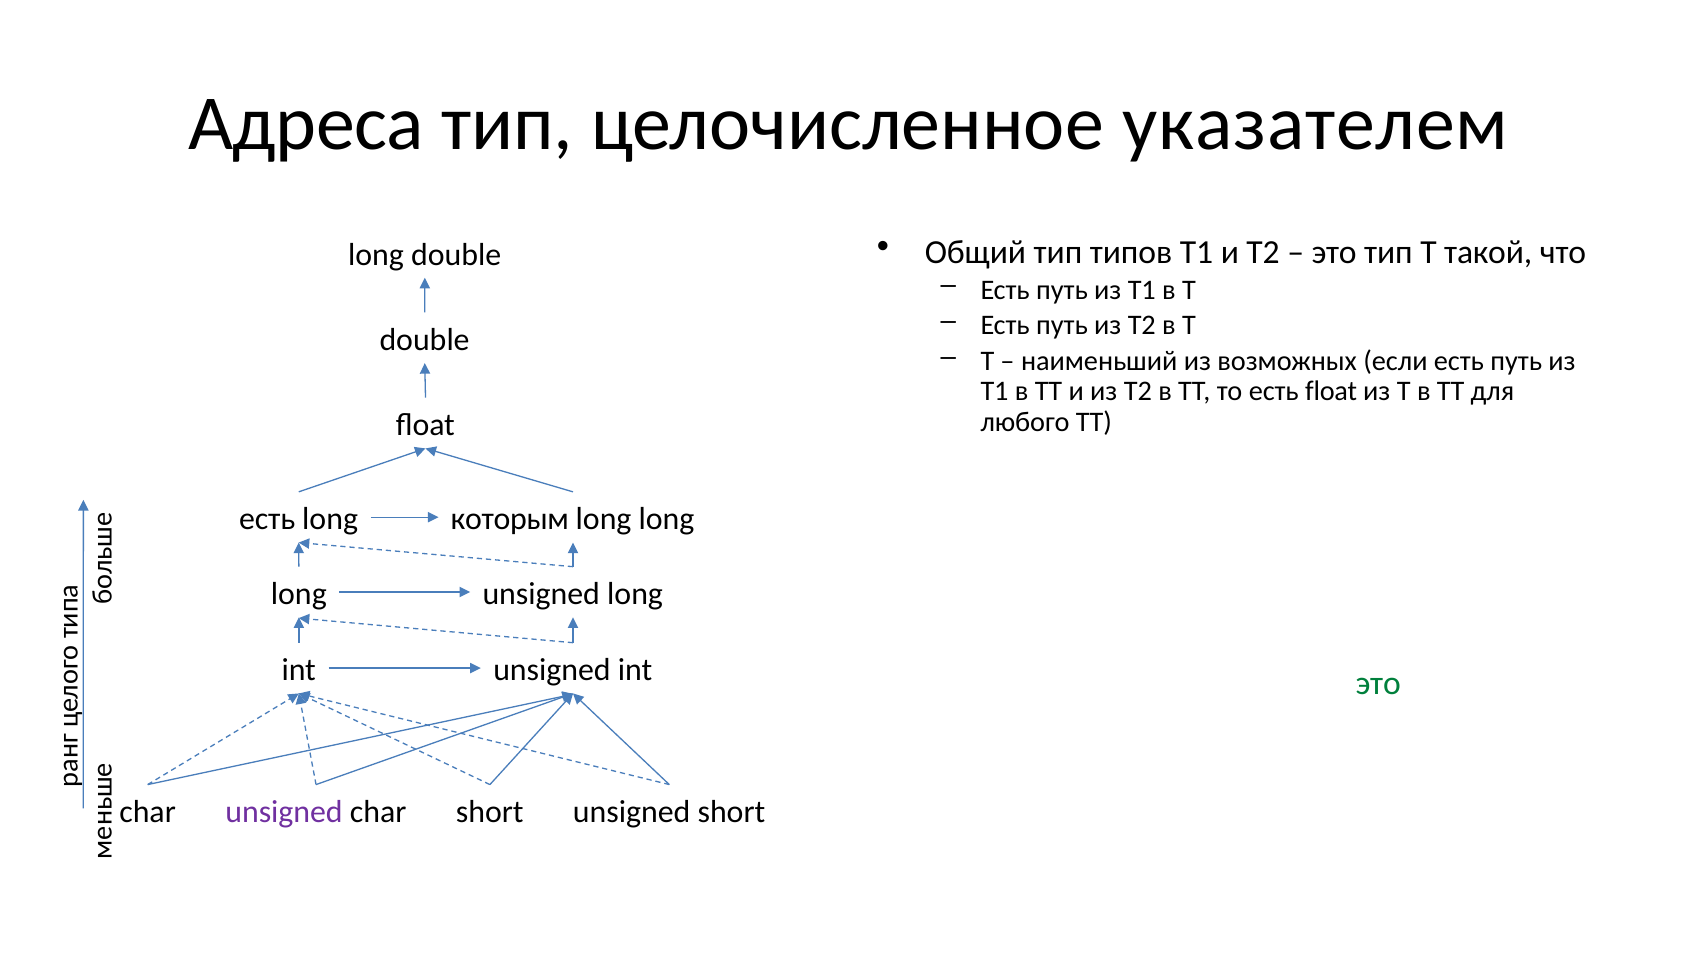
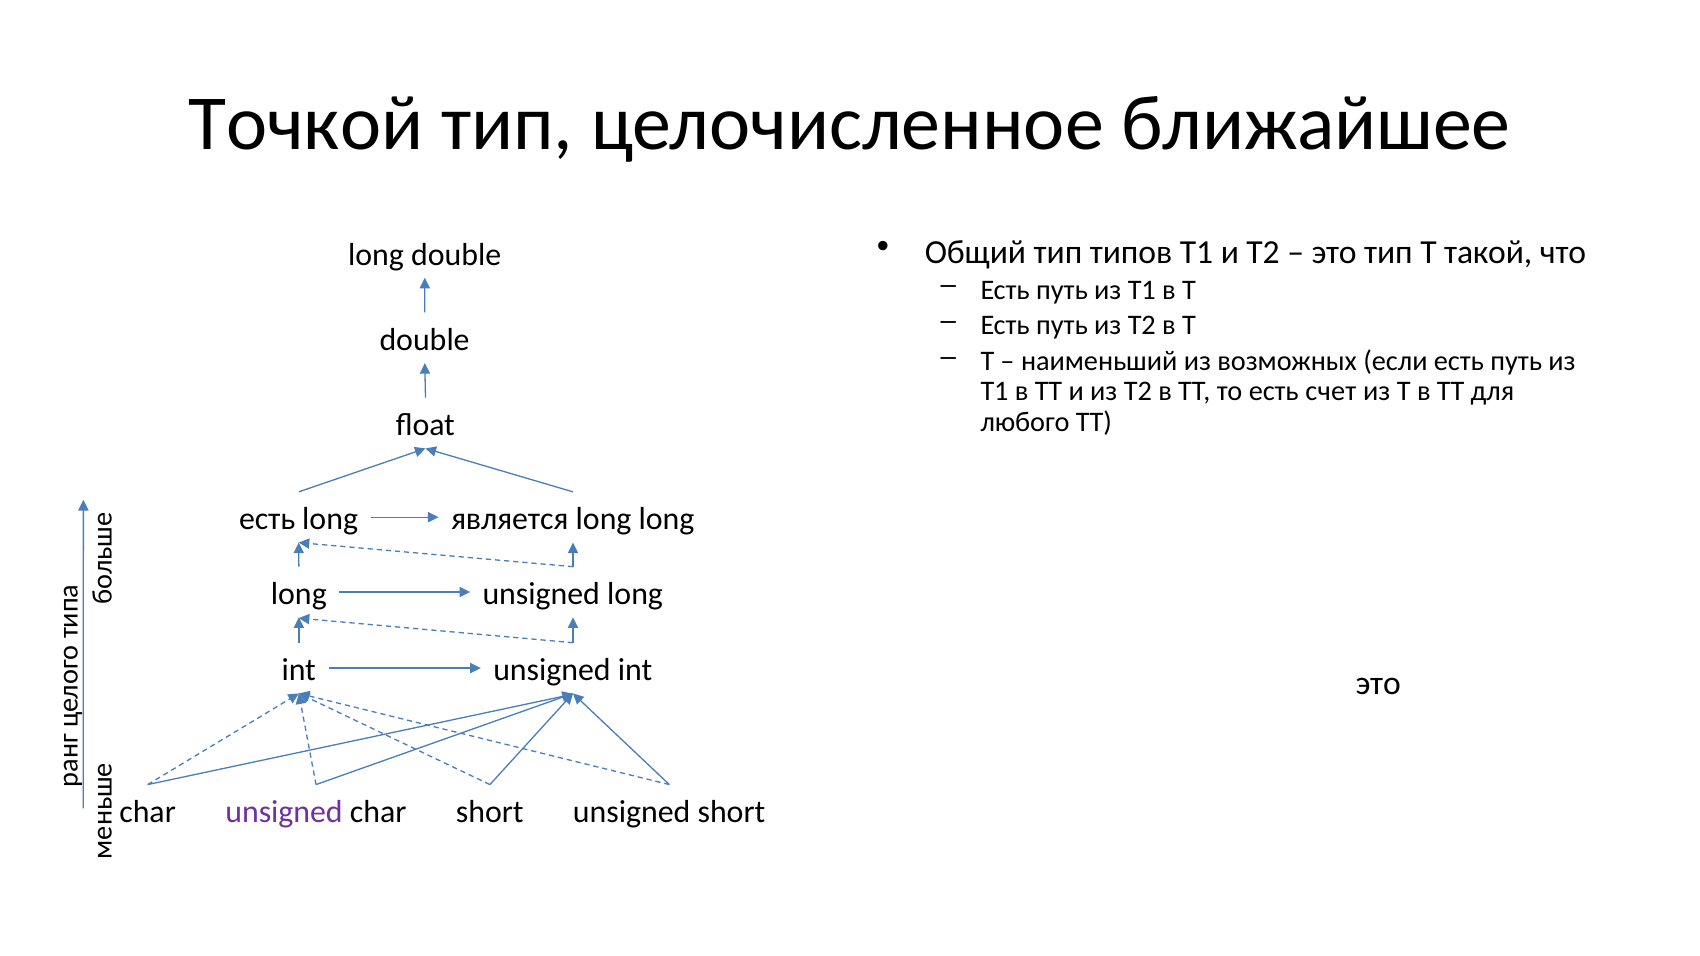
Адреса: Адреса -> Точкой
указателем: указателем -> ближайшее
есть float: float -> счет
которым: которым -> является
это at (1378, 683) colour: green -> black
